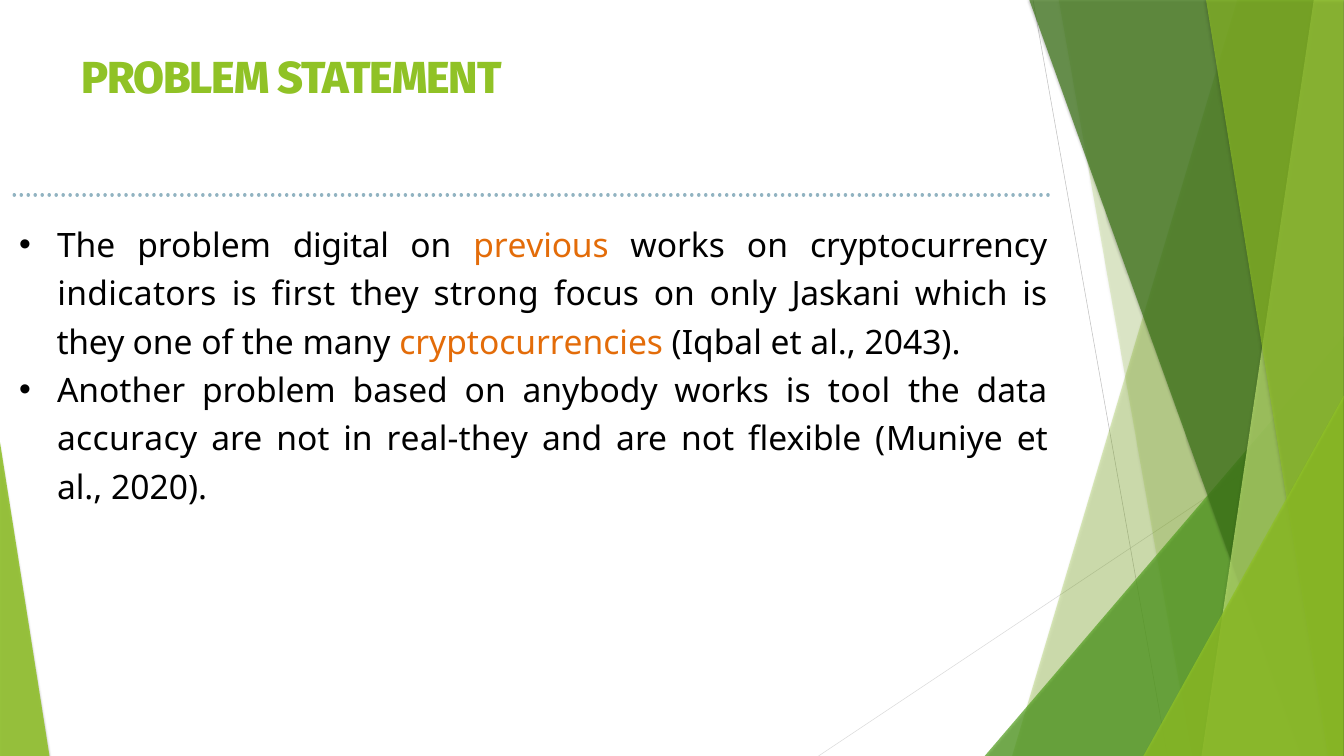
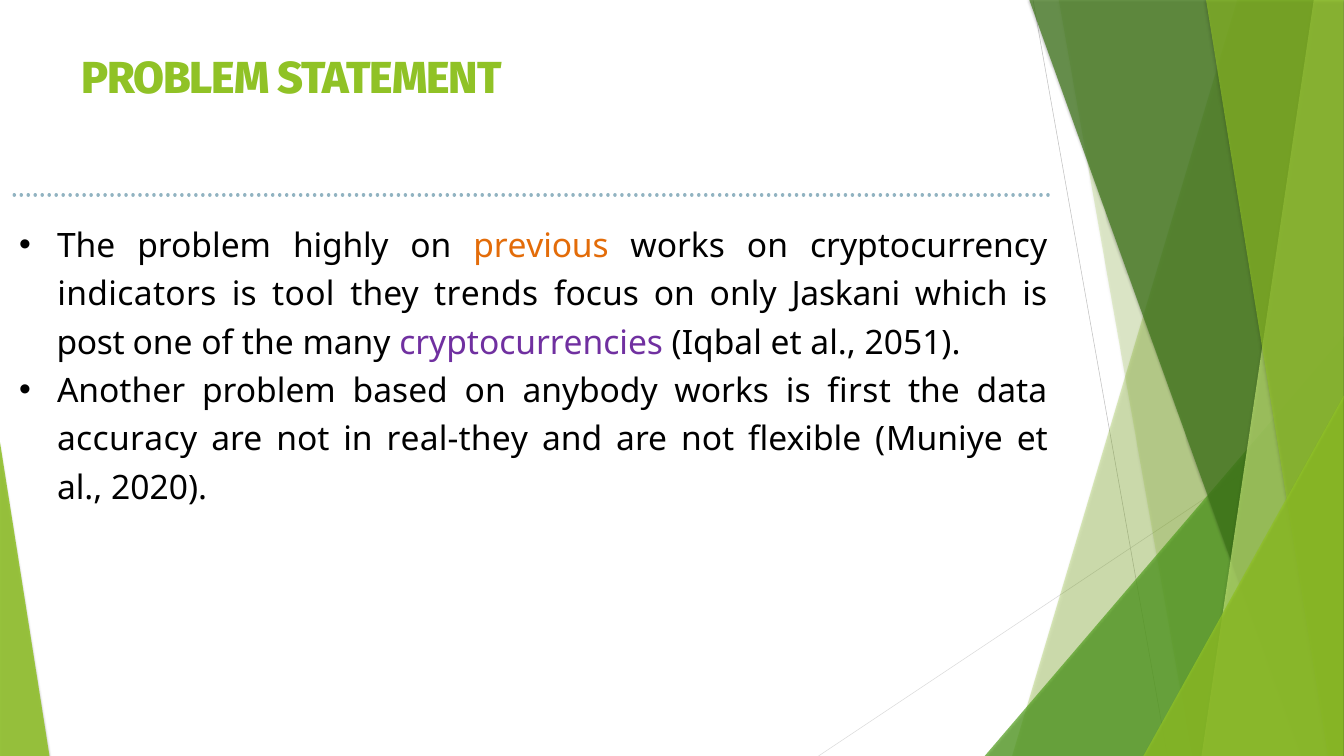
digital: digital -> highly
first: first -> tool
strong: strong -> trends
they at (91, 343): they -> post
cryptocurrencies colour: orange -> purple
2043: 2043 -> 2051
tool: tool -> first
